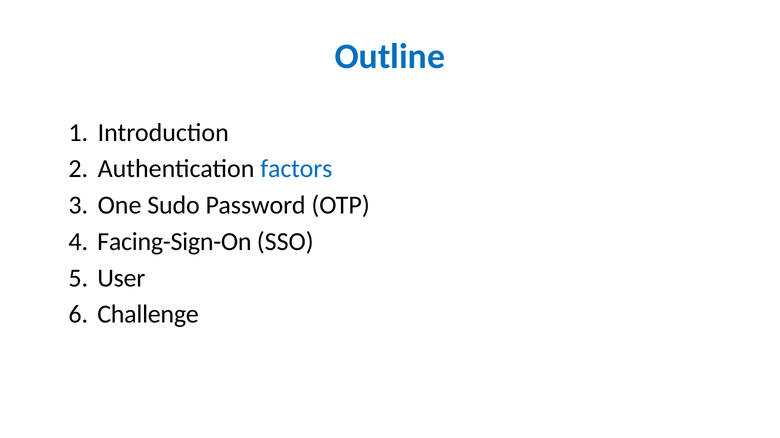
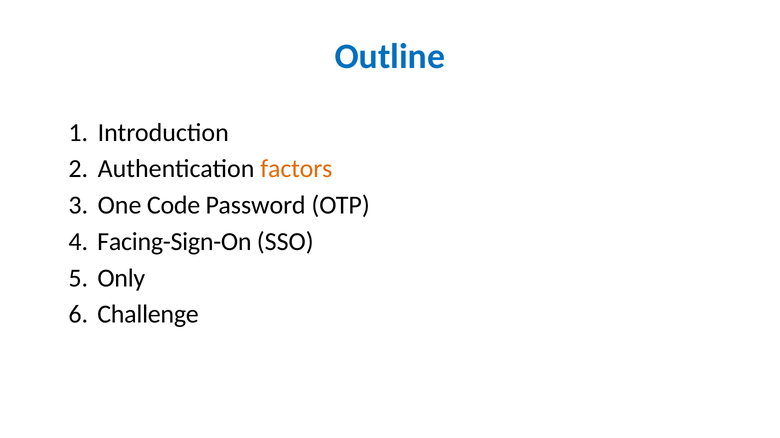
factors colour: blue -> orange
Sudo: Sudo -> Code
User: User -> Only
